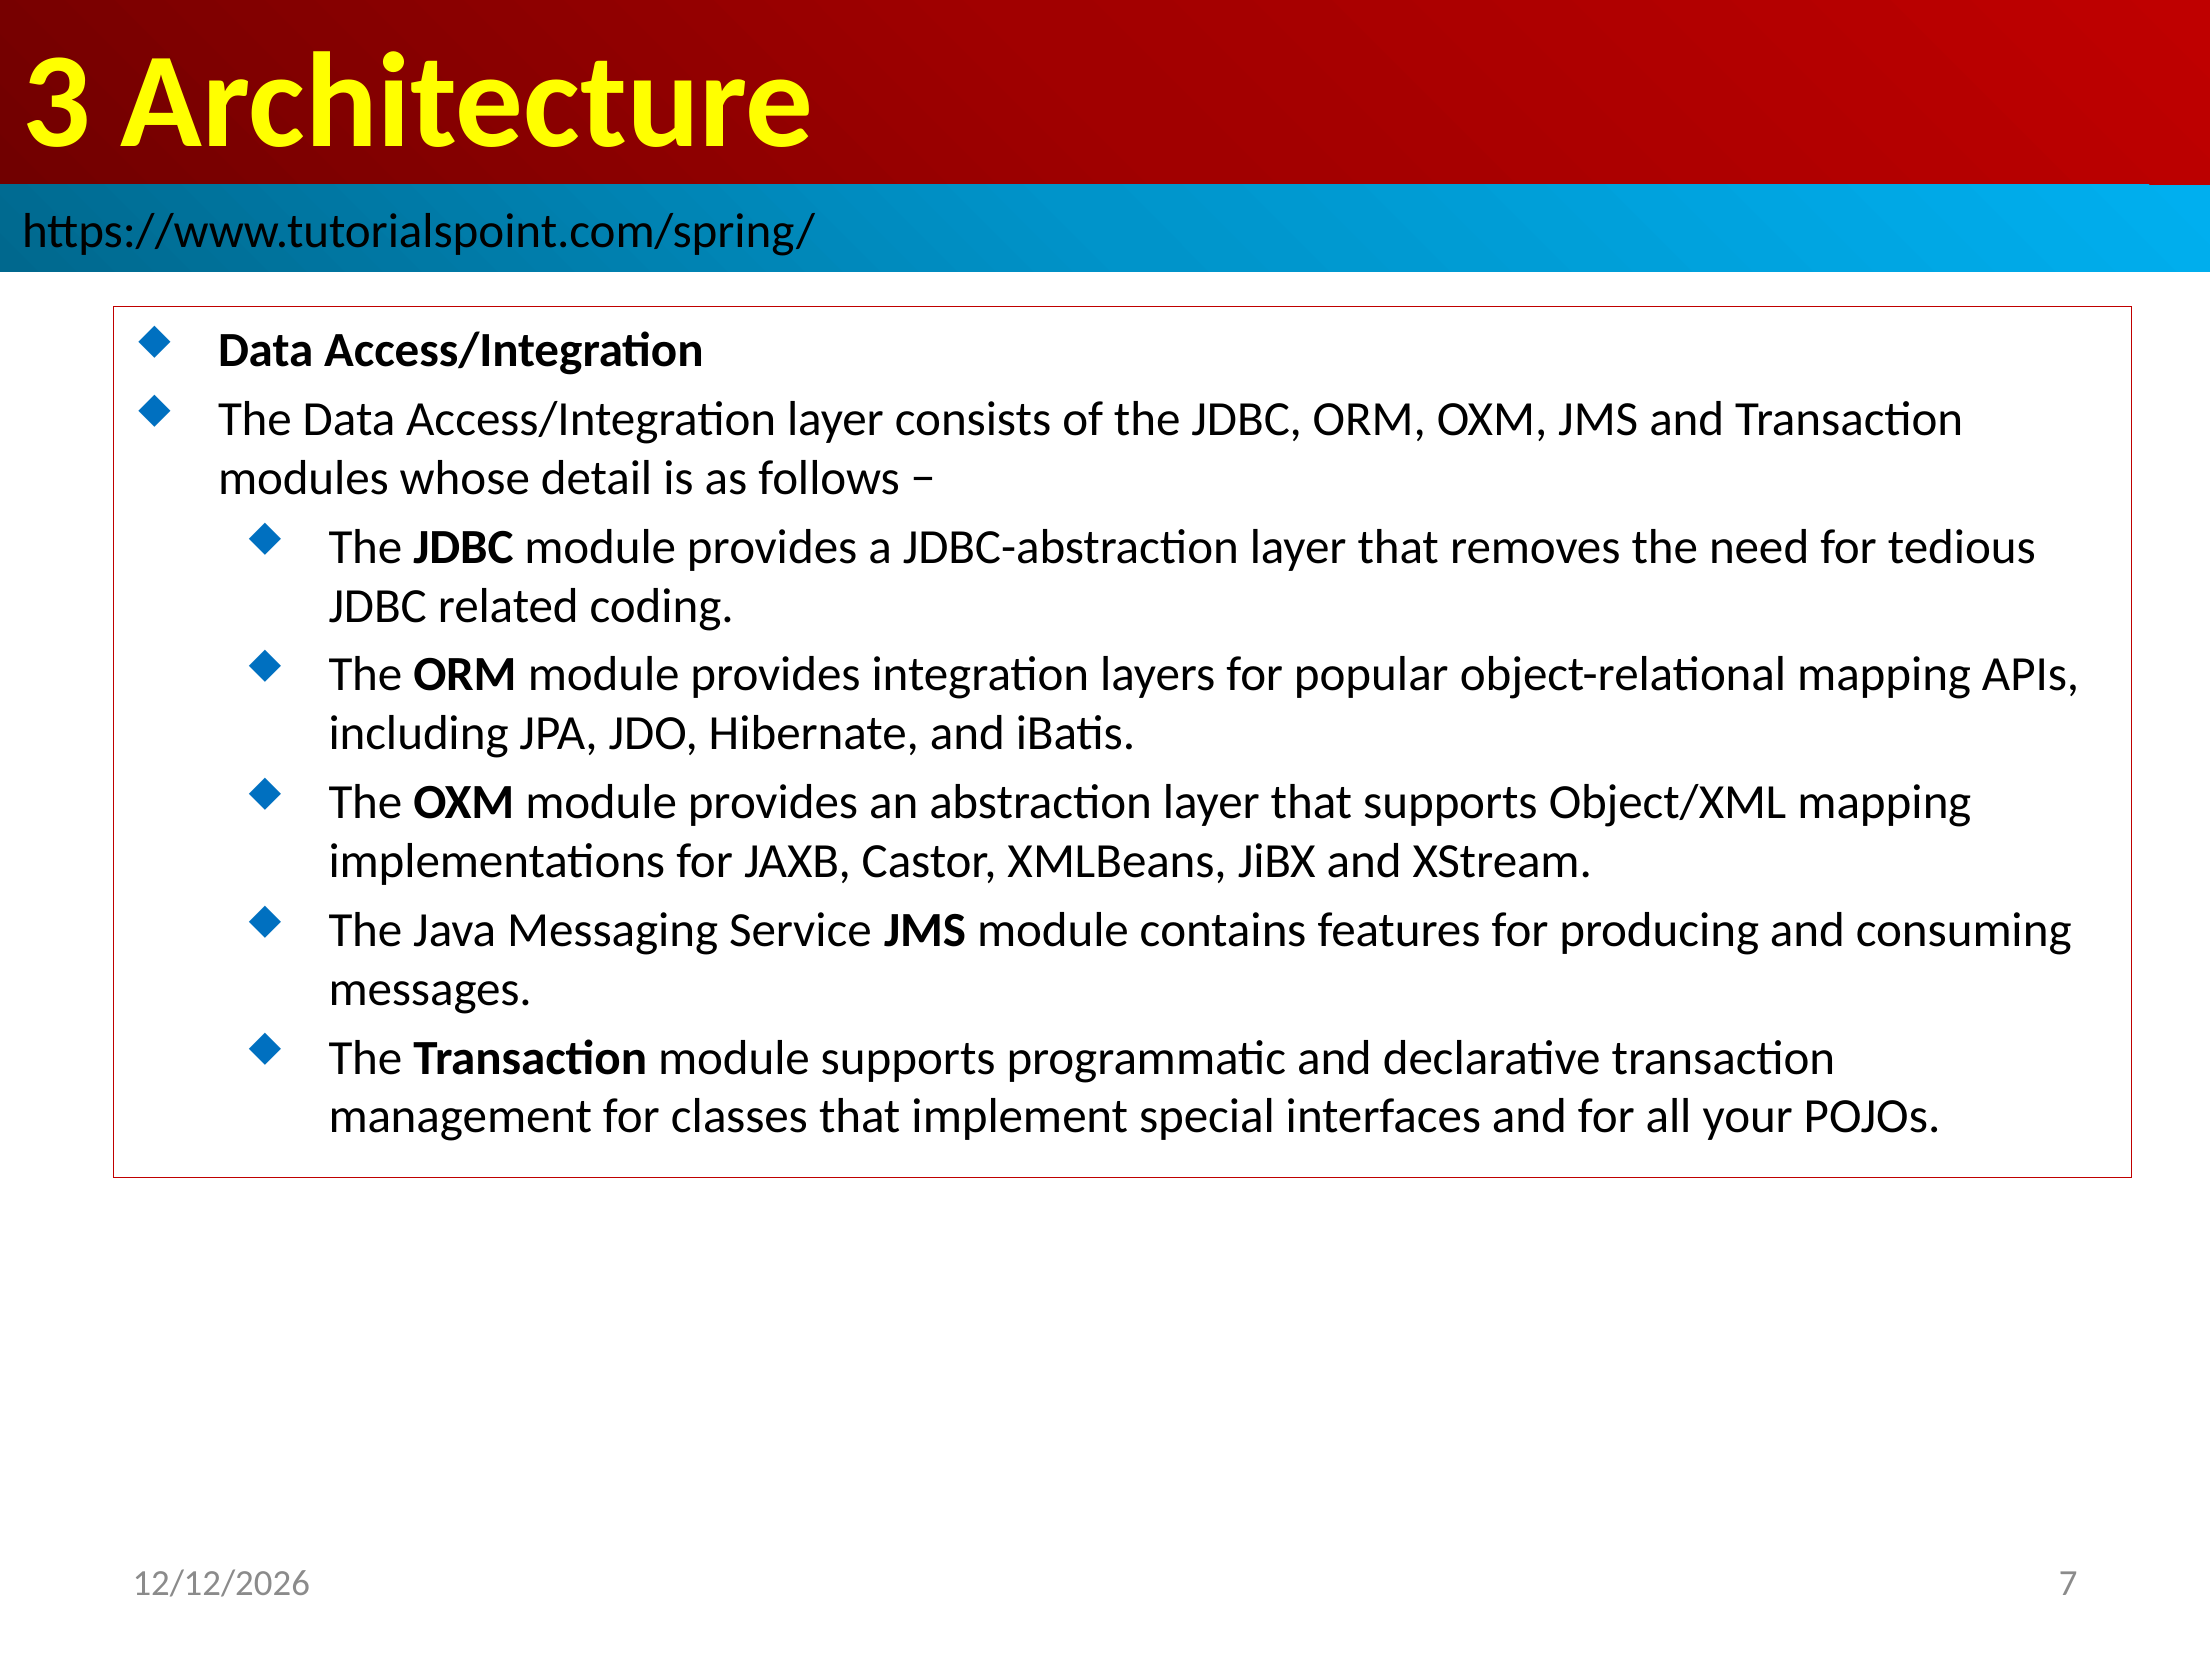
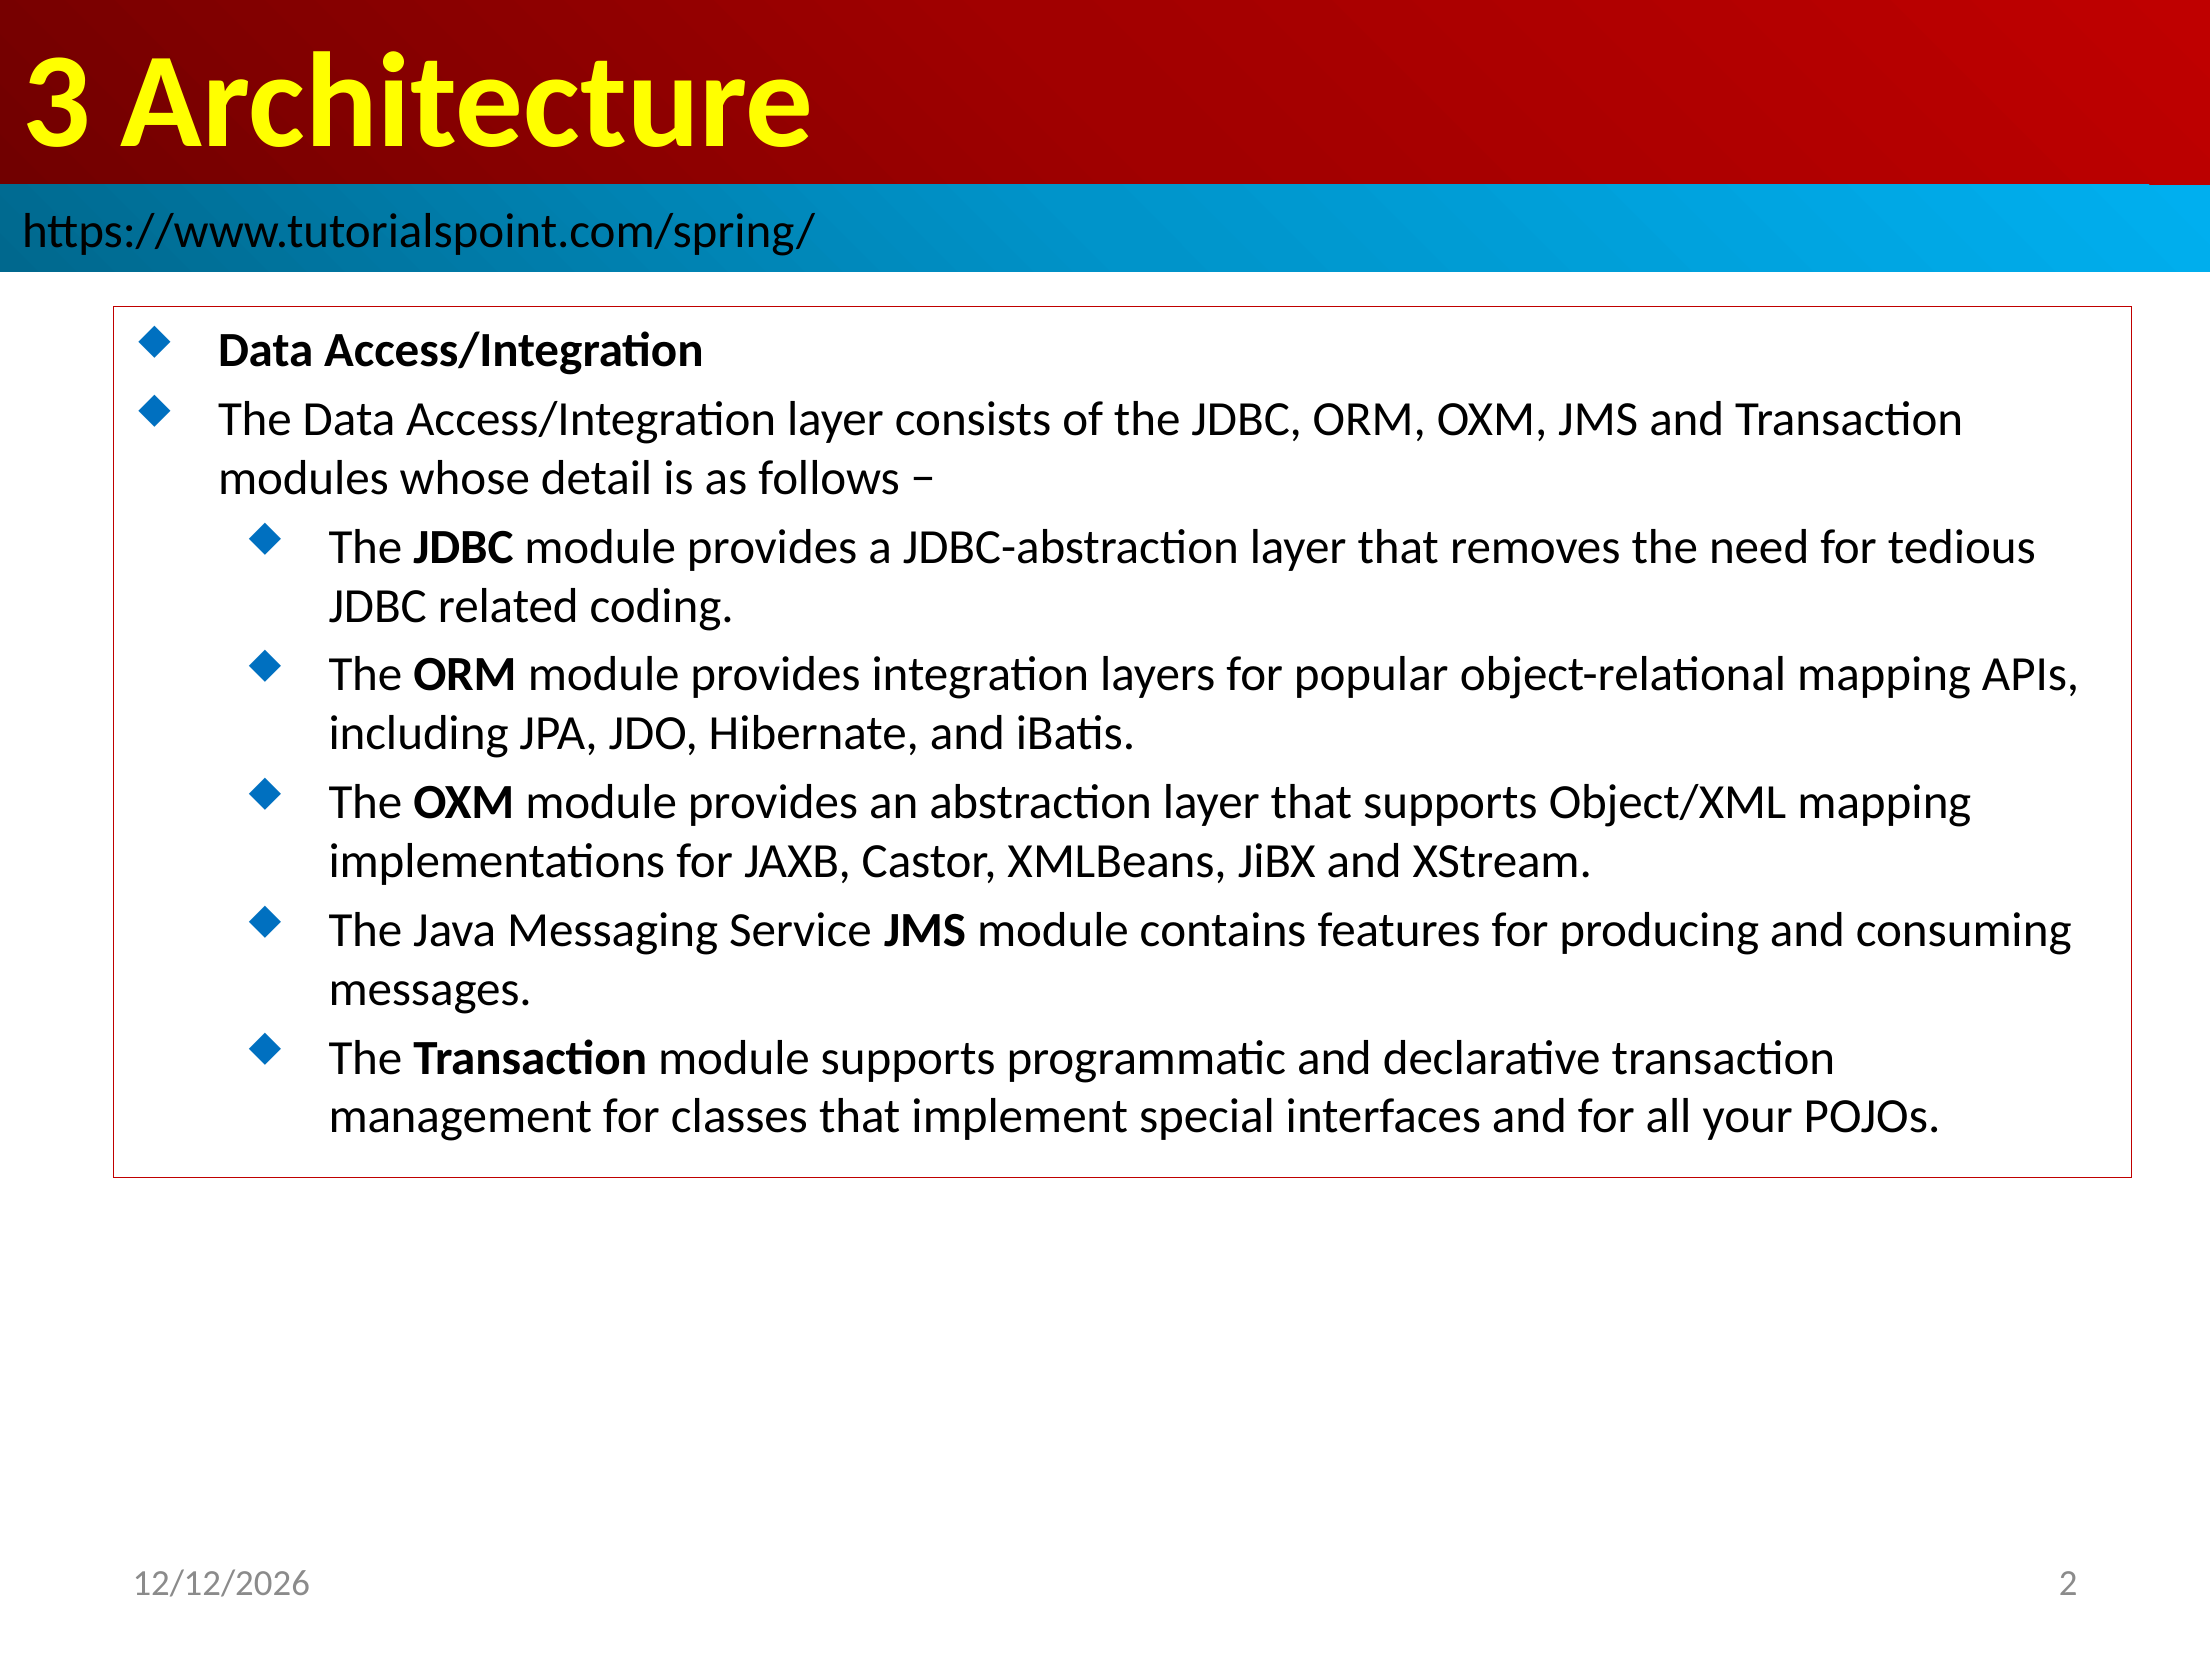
7: 7 -> 2
